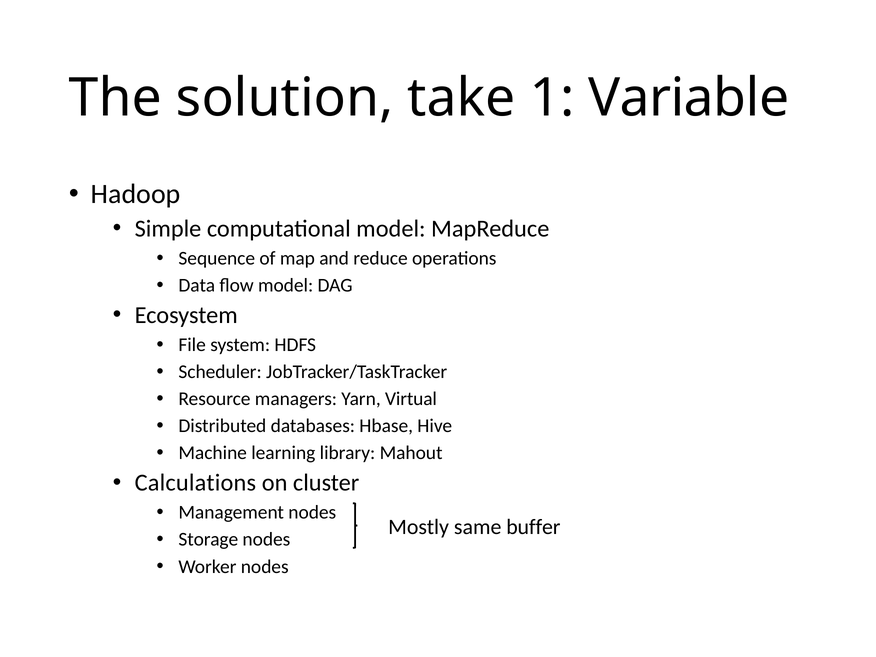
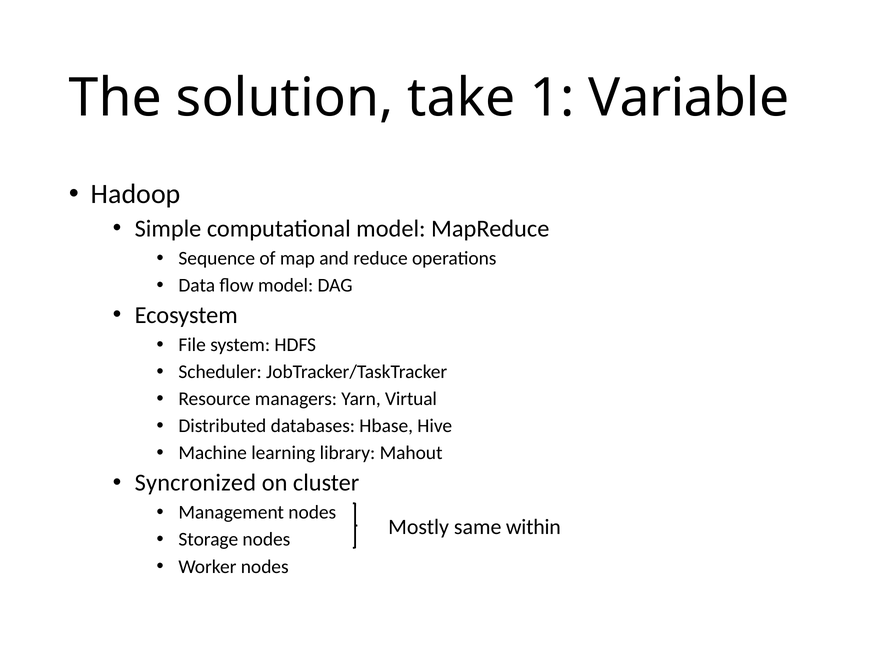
Calculations: Calculations -> Syncronized
buffer: buffer -> within
